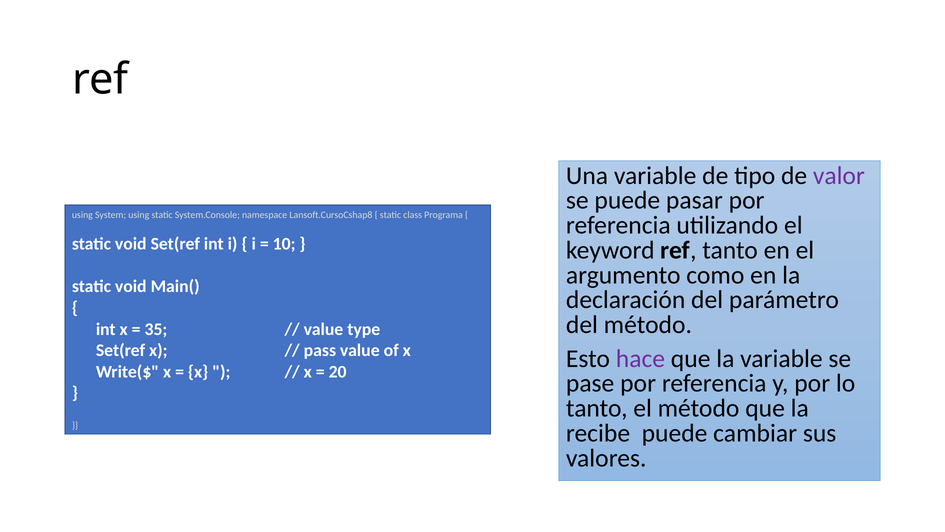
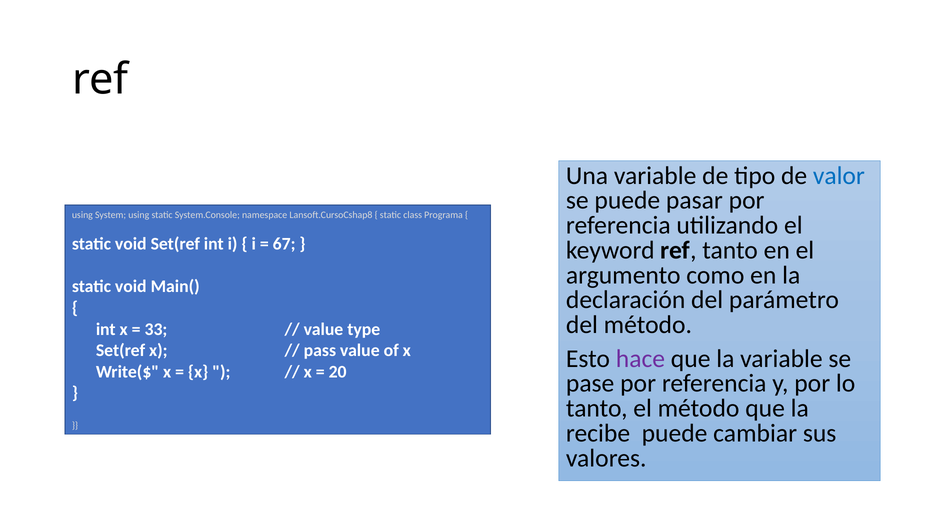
valor colour: purple -> blue
10: 10 -> 67
35: 35 -> 33
